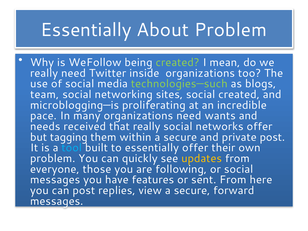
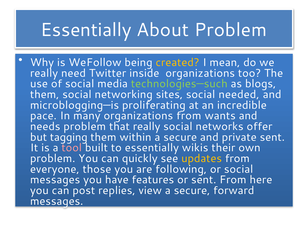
created at (178, 62) colour: light green -> yellow
team at (45, 94): team -> them
social created: created -> needed
organizations need: need -> from
needs received: received -> problem
private post: post -> sent
tool colour: light blue -> pink
essentially offer: offer -> wikis
